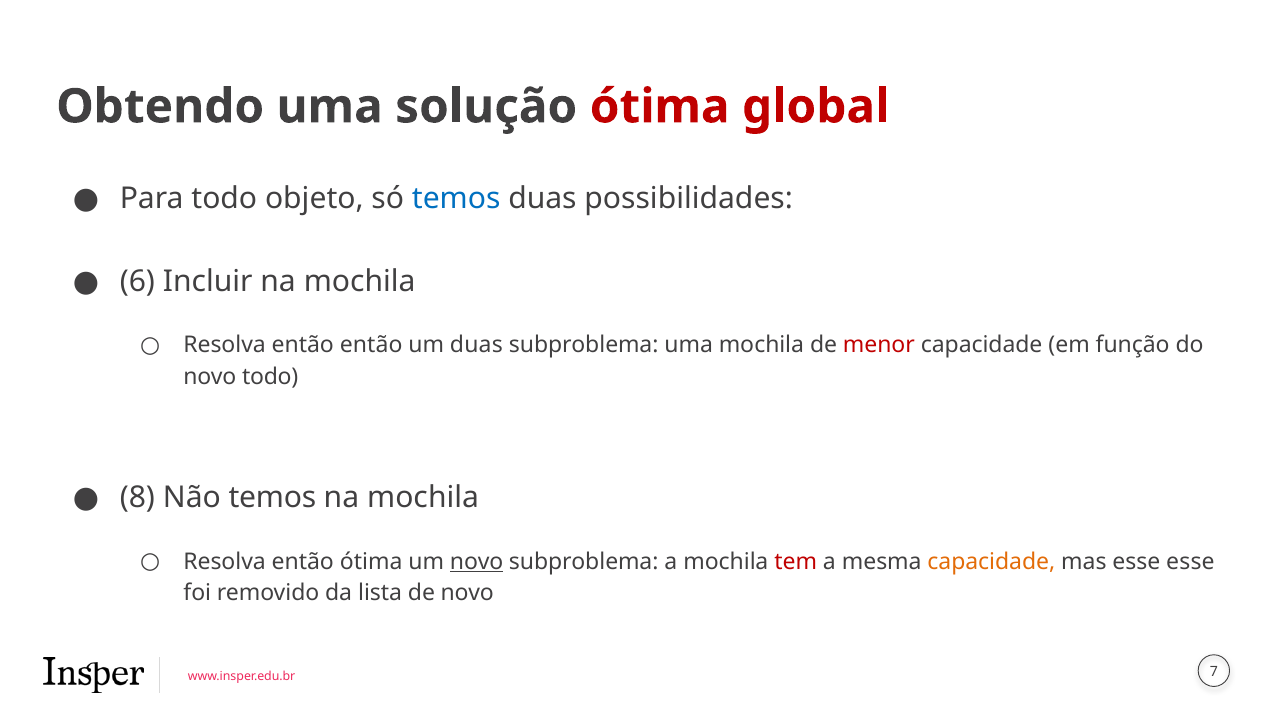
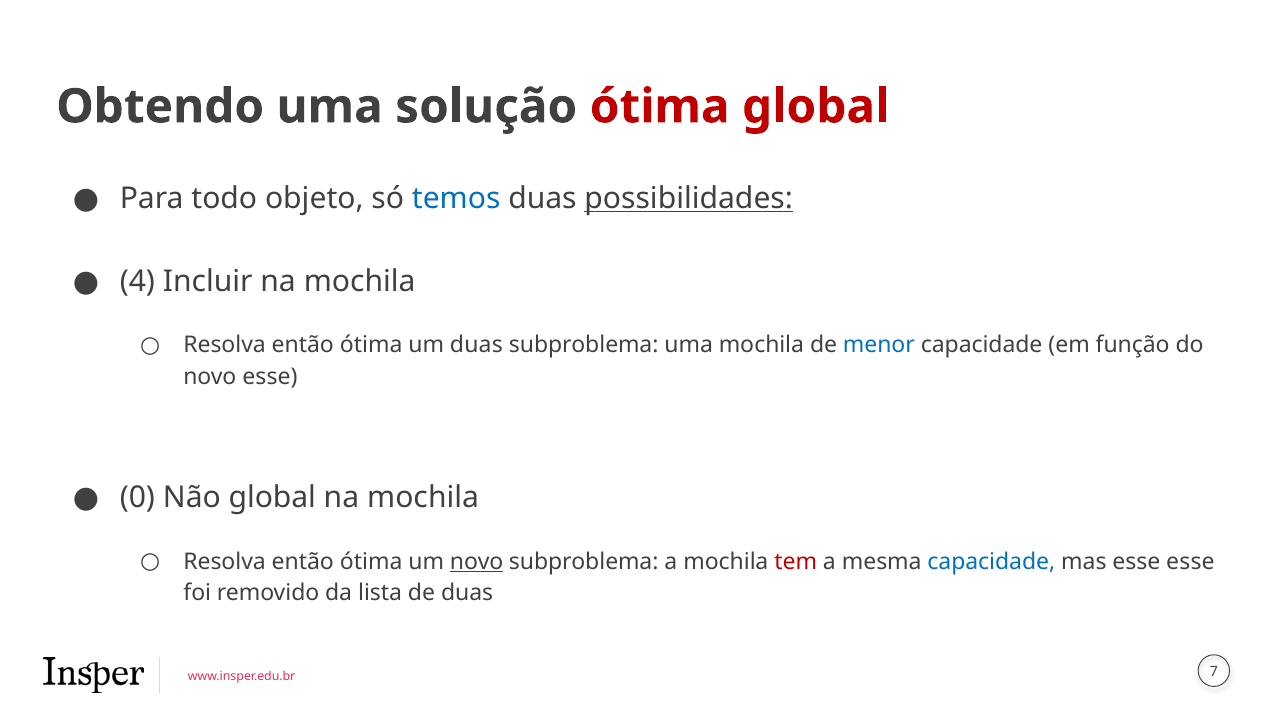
possibilidades underline: none -> present
6: 6 -> 4
então at (371, 345): então -> ótima
menor colour: red -> blue
novo todo: todo -> esse
8: 8 -> 0
Não temos: temos -> global
capacidade at (991, 562) colour: orange -> blue
de novo: novo -> duas
